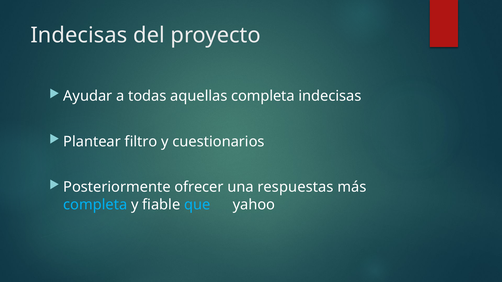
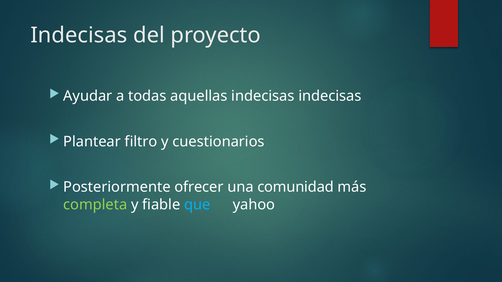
aquellas completa: completa -> indecisas
respuestas: respuestas -> comunidad
completa at (95, 205) colour: light blue -> light green
